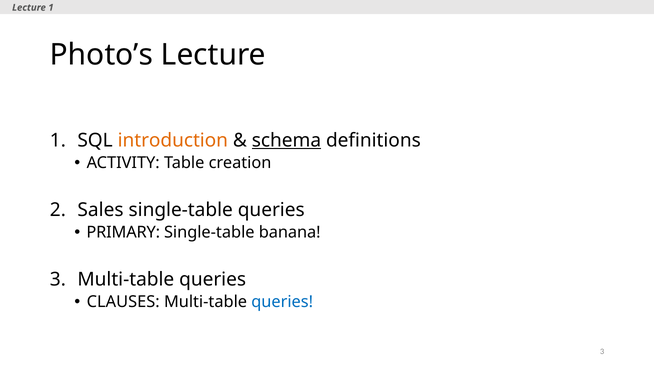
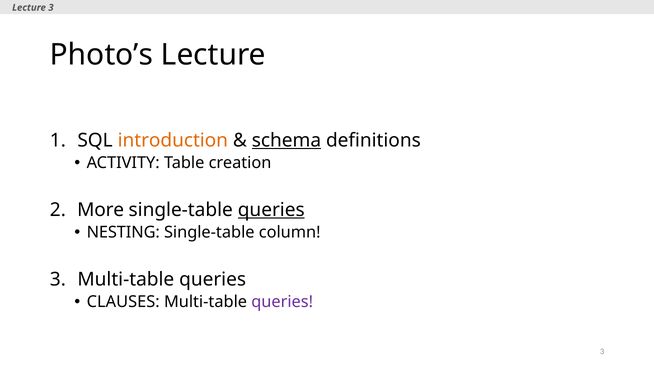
1 at (51, 8): 1 -> 3
Sales: Sales -> More
queries at (271, 210) underline: none -> present
PRIMARY: PRIMARY -> NESTING
banana: banana -> column
queries at (282, 302) colour: blue -> purple
